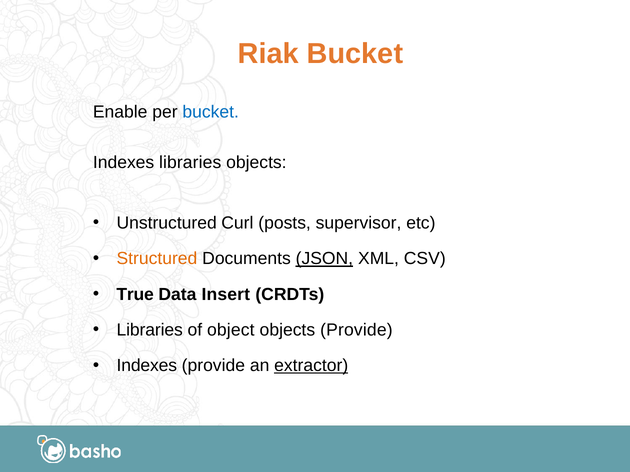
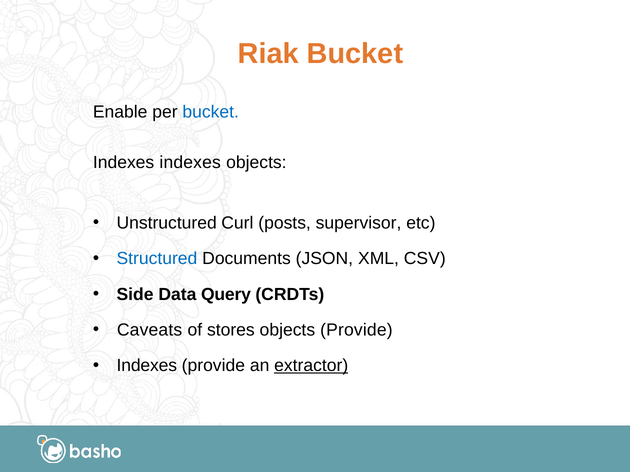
Indexes libraries: libraries -> indexes
Structured colour: orange -> blue
JSON underline: present -> none
True: True -> Side
Insert: Insert -> Query
Libraries at (150, 330): Libraries -> Caveats
object: object -> stores
